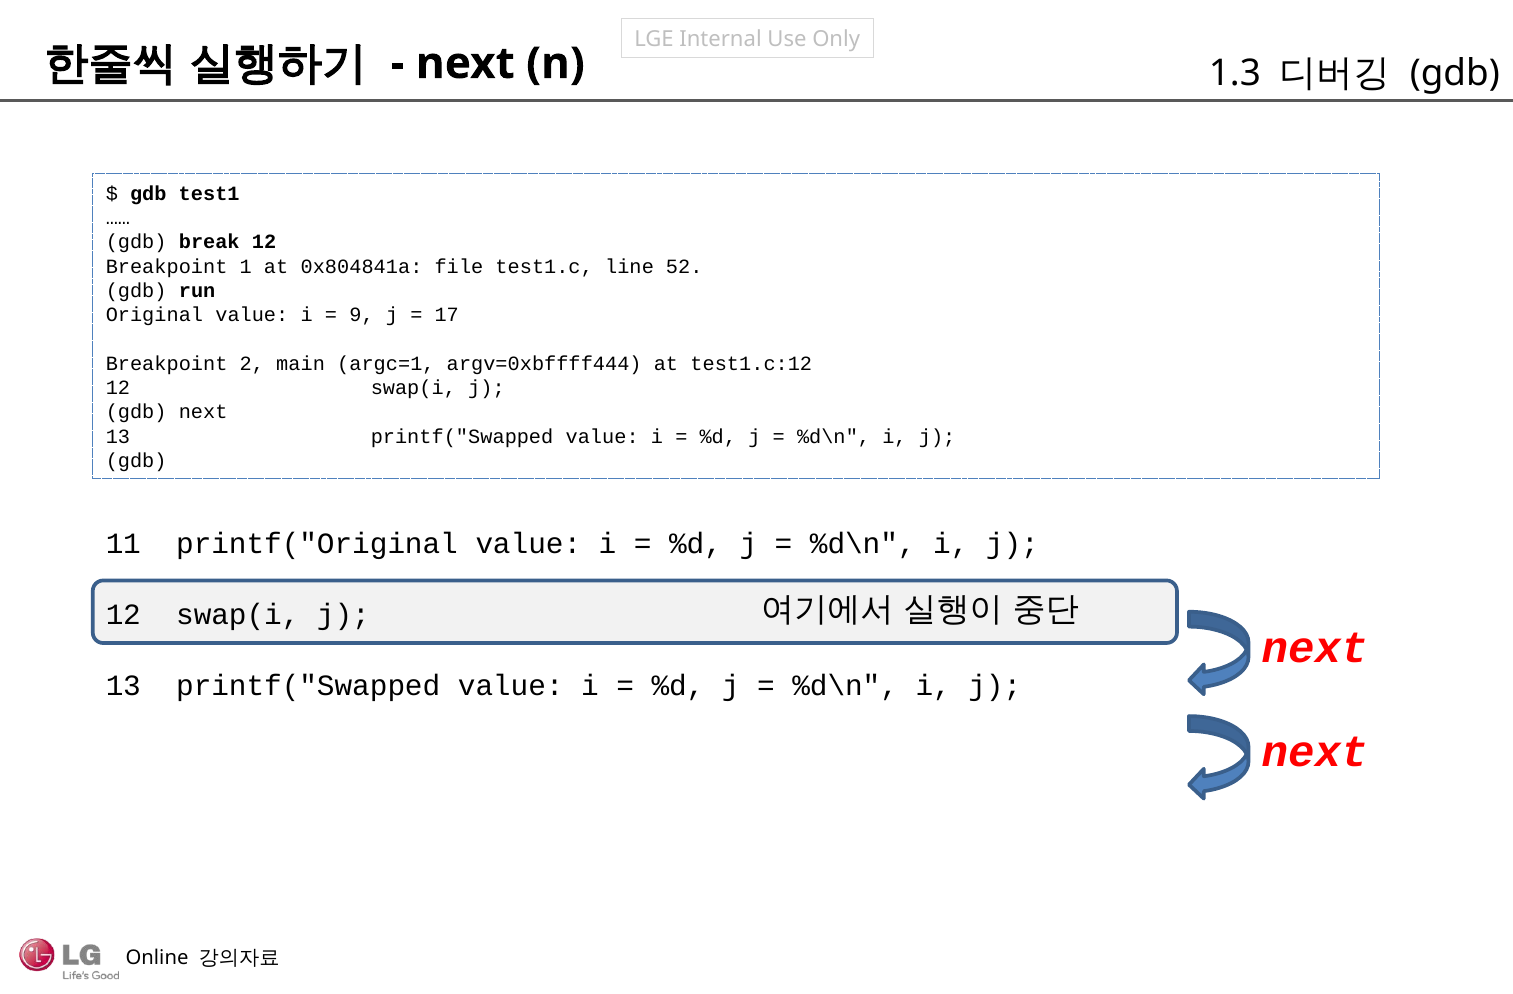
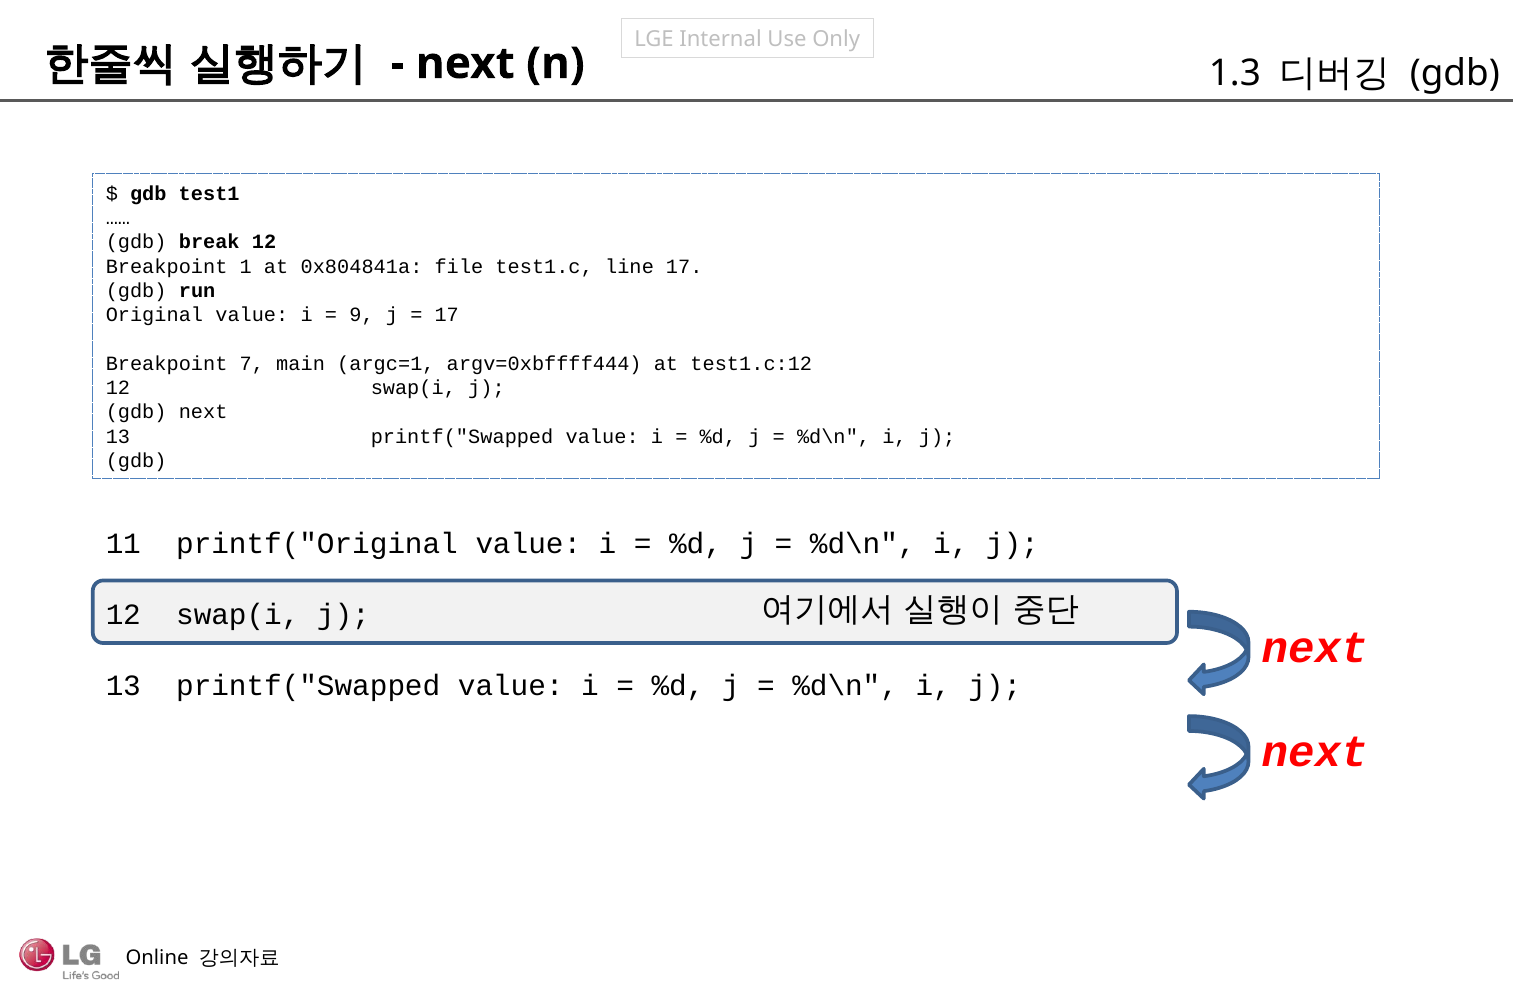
line 52: 52 -> 17
2: 2 -> 7
